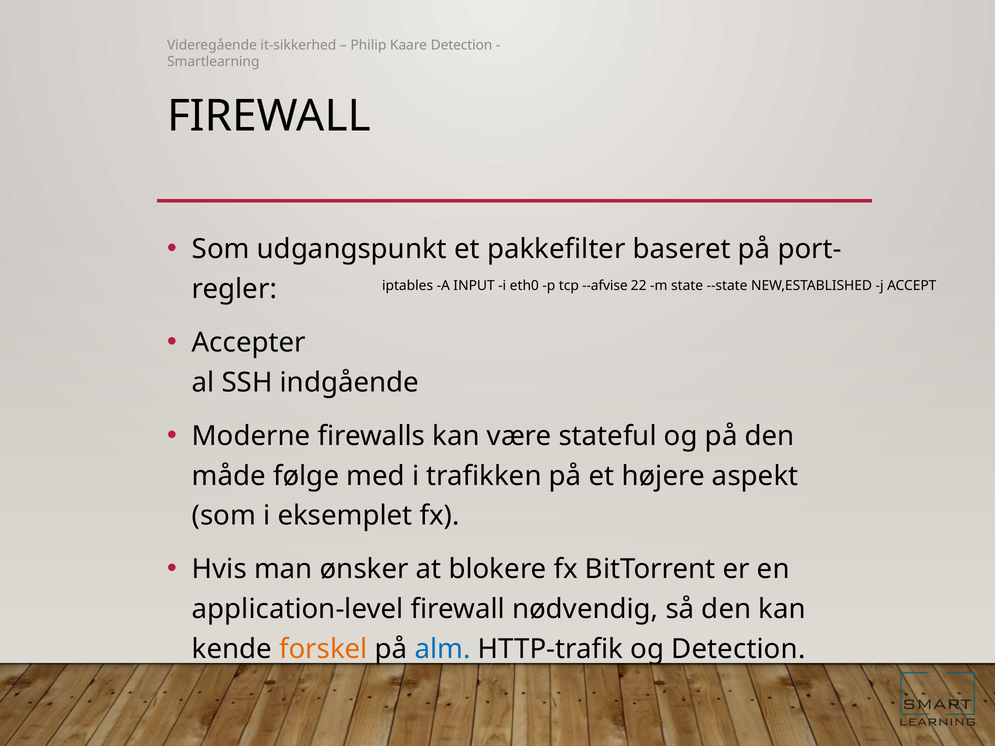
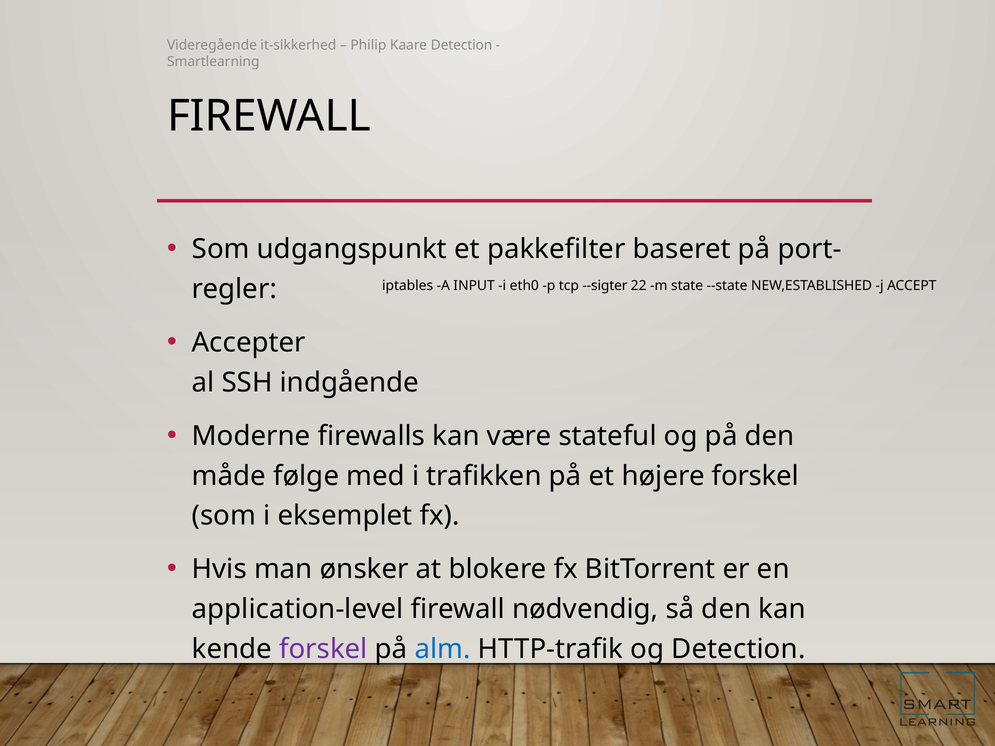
--afvise: --afvise -> --sigter
højere aspekt: aspekt -> forskel
forskel at (323, 649) colour: orange -> purple
